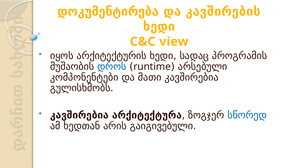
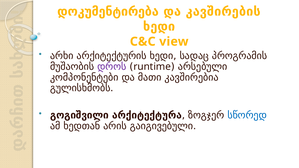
იყოს: იყოს -> არხი
დროს colour: blue -> purple
კავშირებია at (79, 115): კავშირებია -> გოგიშვილი
